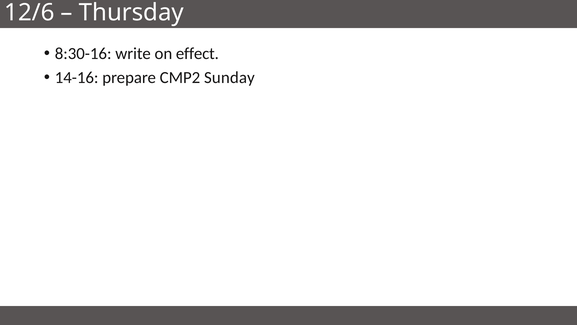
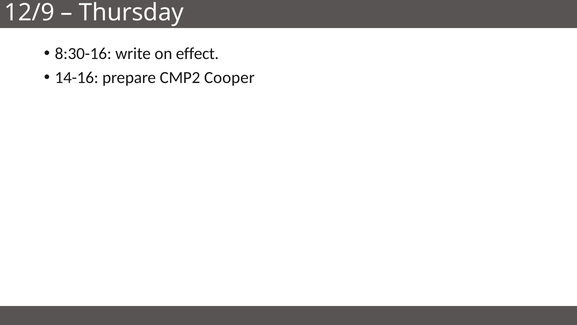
12/6: 12/6 -> 12/9
Sunday: Sunday -> Cooper
